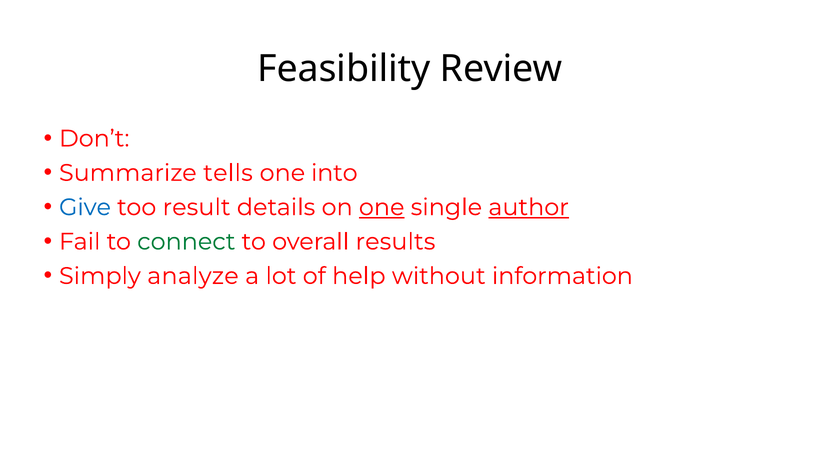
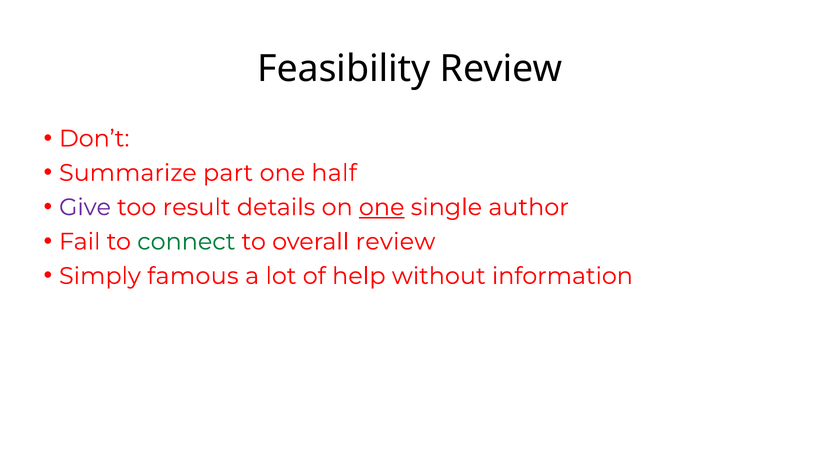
tells: tells -> part
into: into -> half
Give colour: blue -> purple
author underline: present -> none
overall results: results -> review
analyze: analyze -> famous
